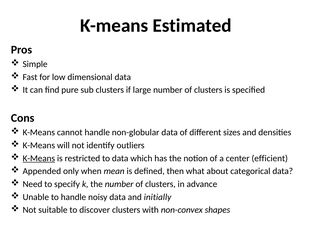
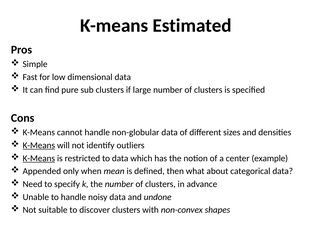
K-Means at (39, 145) underline: none -> present
efficient: efficient -> example
initially: initially -> undone
